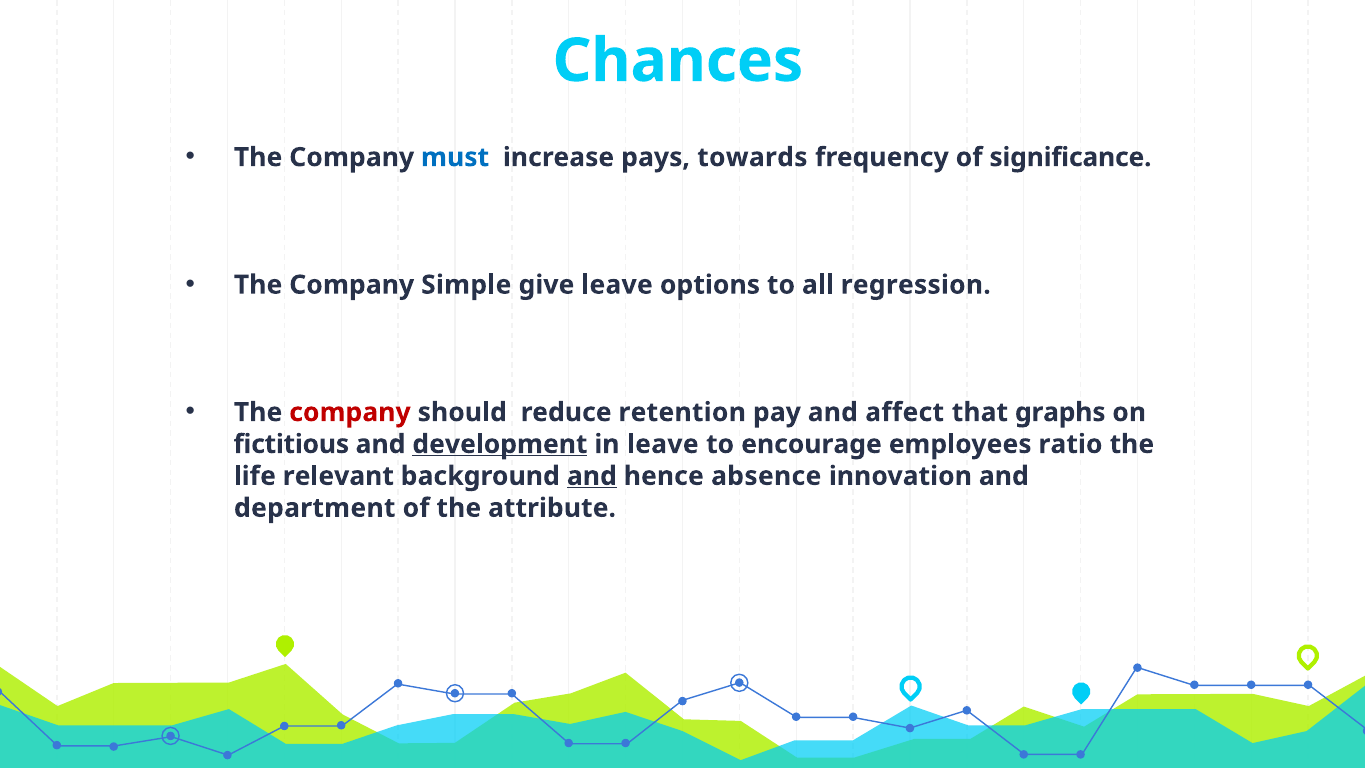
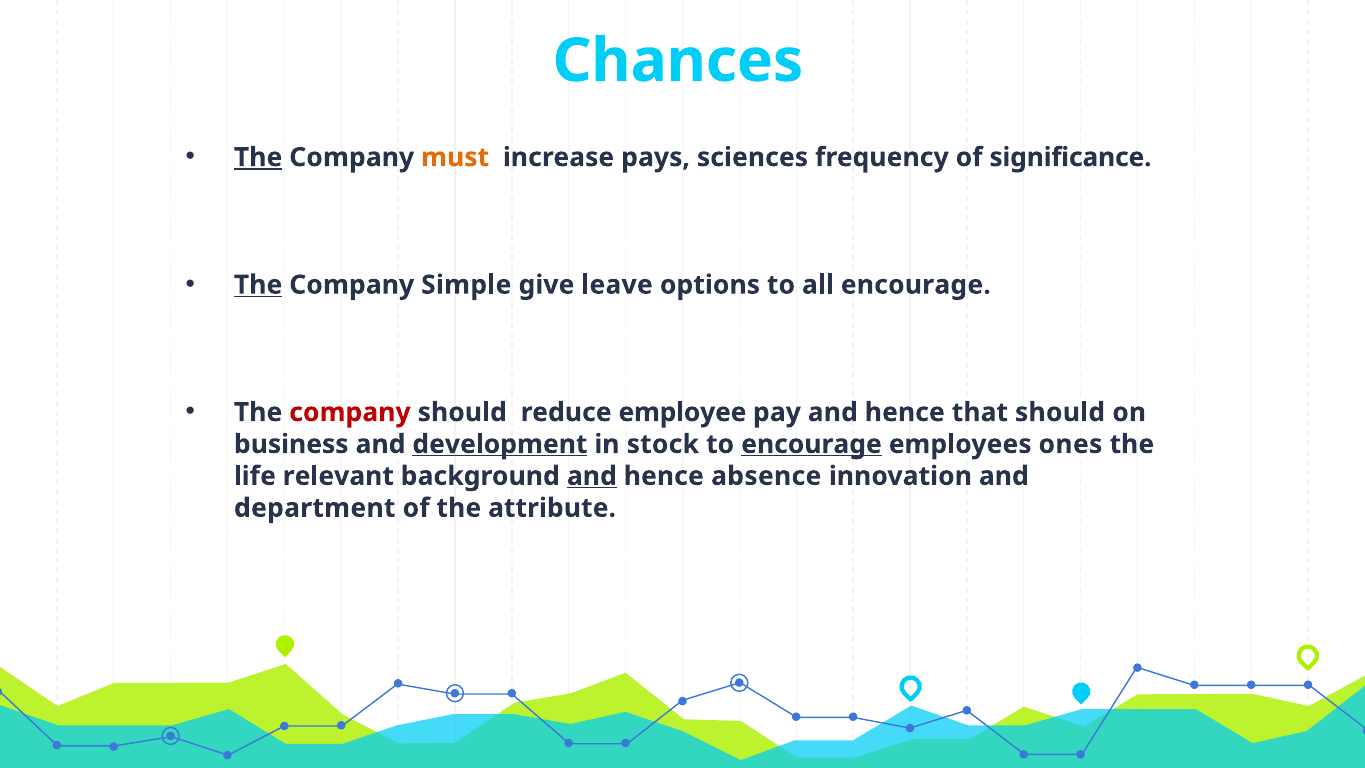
The at (258, 157) underline: none -> present
must colour: blue -> orange
towards: towards -> sciences
The at (258, 285) underline: none -> present
all regression: regression -> encourage
retention: retention -> employee
pay and affect: affect -> hence
that graphs: graphs -> should
fictitious: fictitious -> business
in leave: leave -> stock
encourage at (811, 444) underline: none -> present
ratio: ratio -> ones
